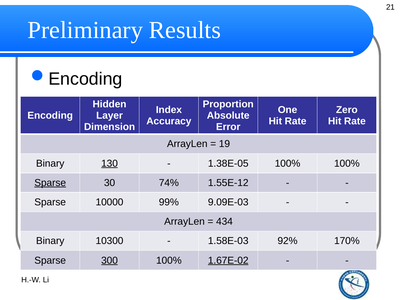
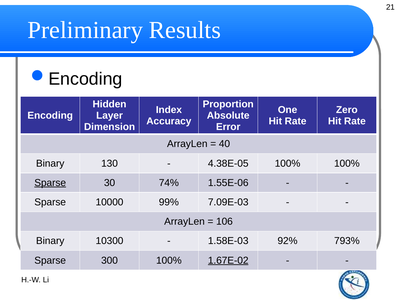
19: 19 -> 40
130 underline: present -> none
1.38E-05: 1.38E-05 -> 4.38E-05
1.55E-12: 1.55E-12 -> 1.55E-06
9.09E-03: 9.09E-03 -> 7.09E-03
434: 434 -> 106
170%: 170% -> 793%
300 underline: present -> none
